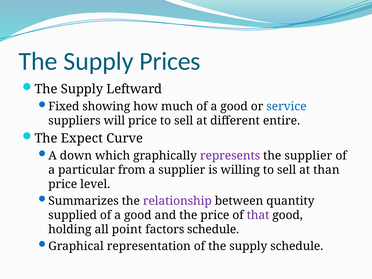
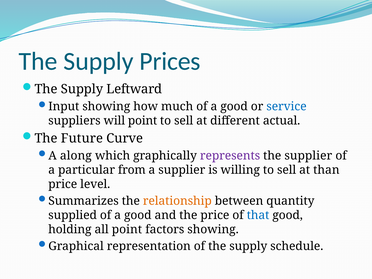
Fixed: Fixed -> Input
will price: price -> point
entire: entire -> actual
Expect: Expect -> Future
down: down -> along
relationship colour: purple -> orange
that colour: purple -> blue
factors schedule: schedule -> showing
